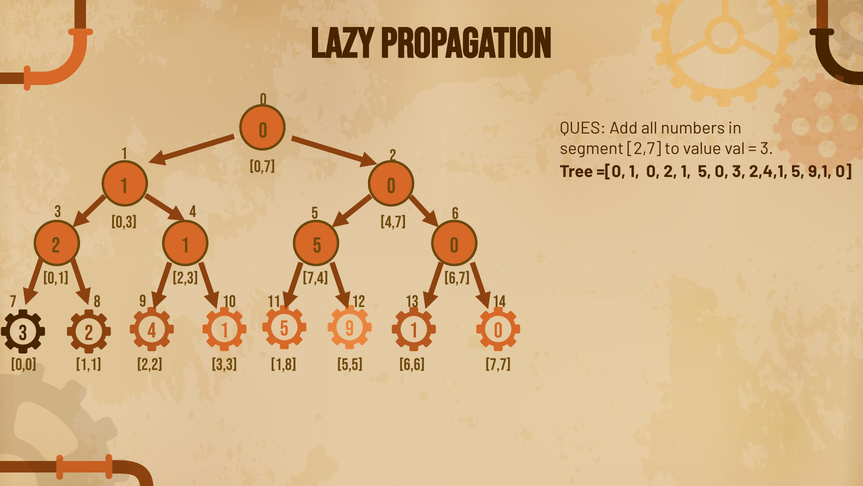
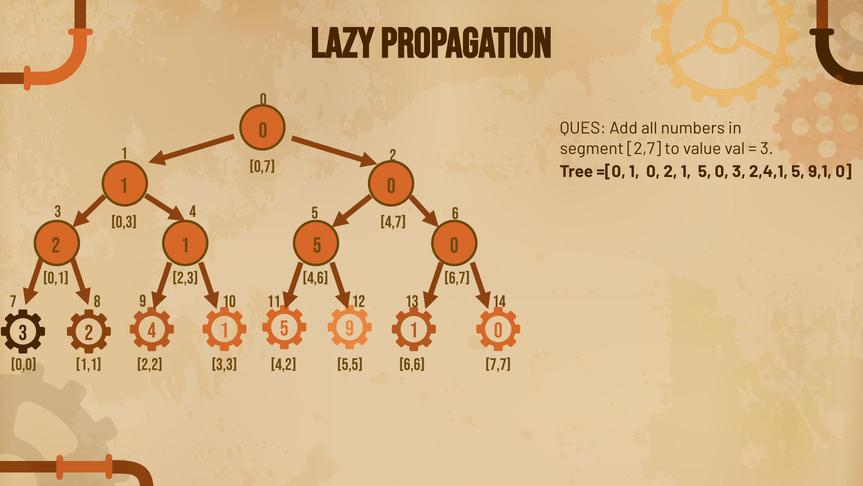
7,4: 7,4 -> 4,6
1,8: 1,8 -> 4,2
